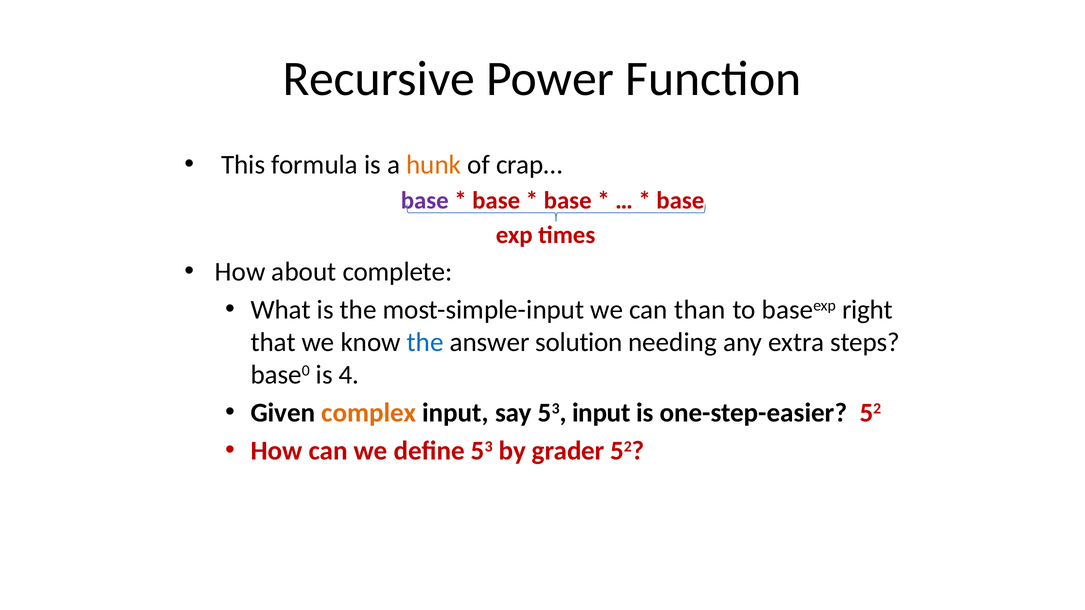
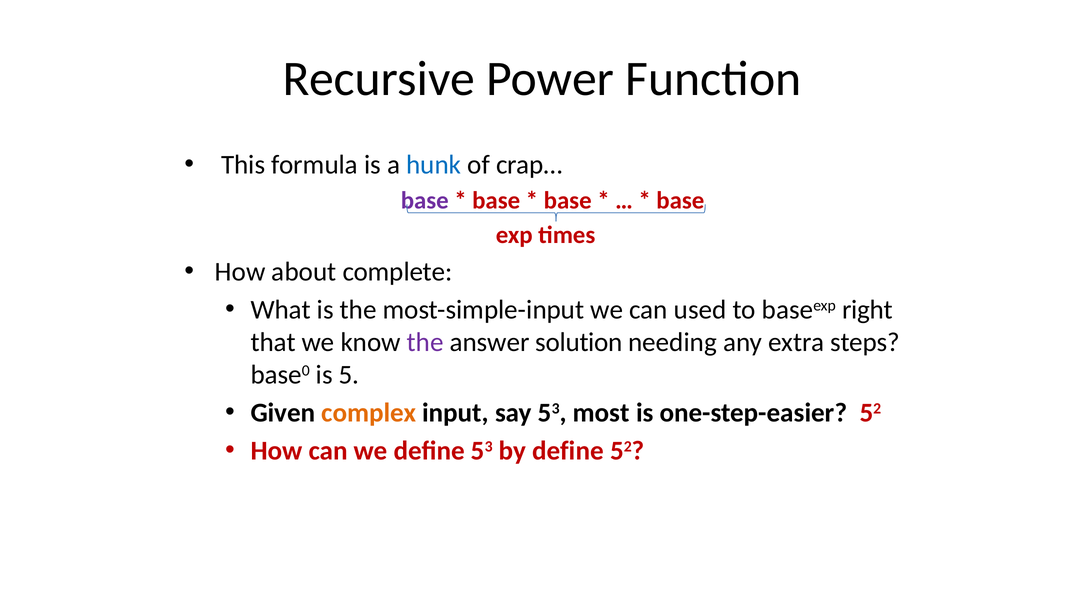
hunk colour: orange -> blue
than: than -> used
the at (425, 343) colour: blue -> purple
4: 4 -> 5
53 input: input -> most
by grader: grader -> define
